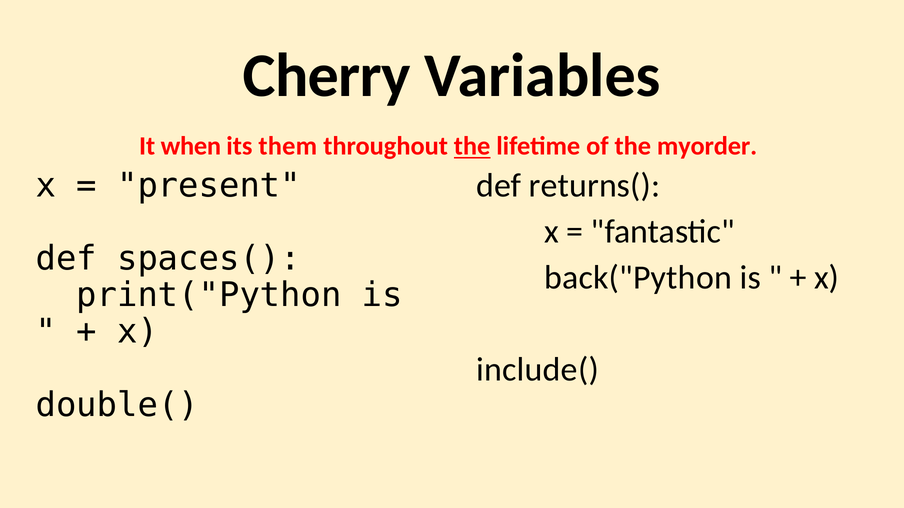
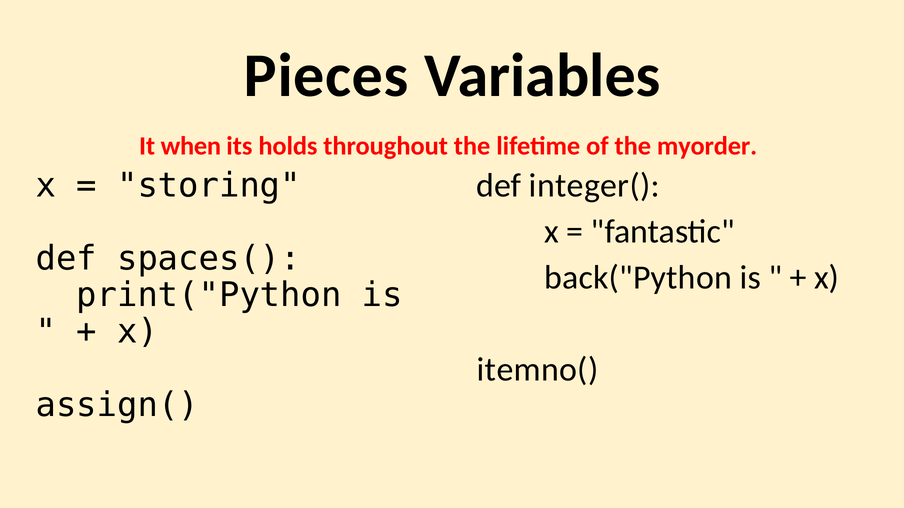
Cherry: Cherry -> Pieces
them: them -> holds
the at (472, 146) underline: present -> none
present: present -> storing
returns(: returns( -> integer(
include(: include( -> itemno(
double(: double( -> assign(
